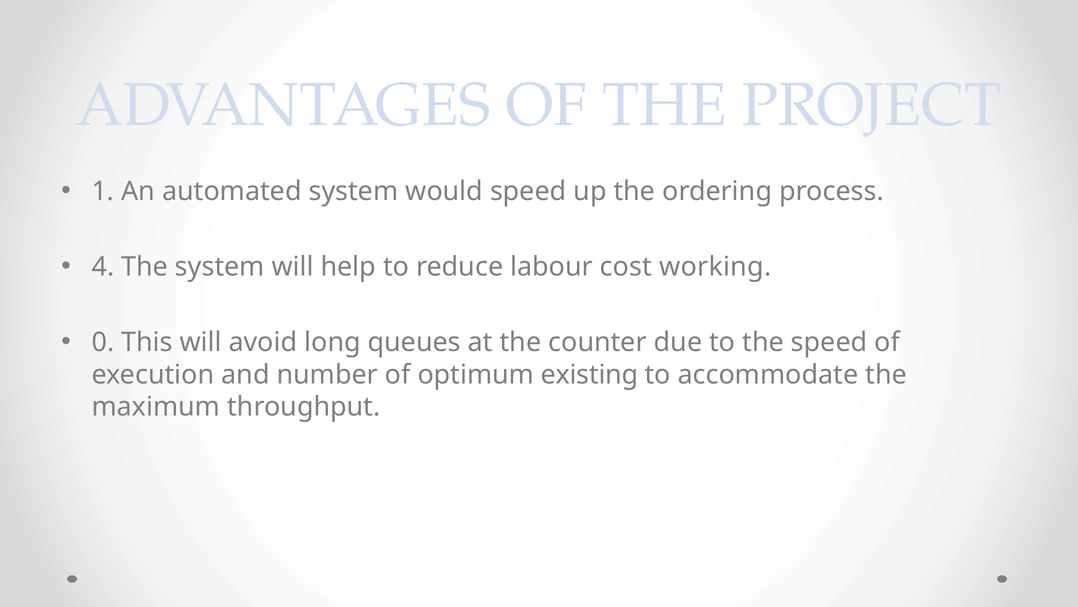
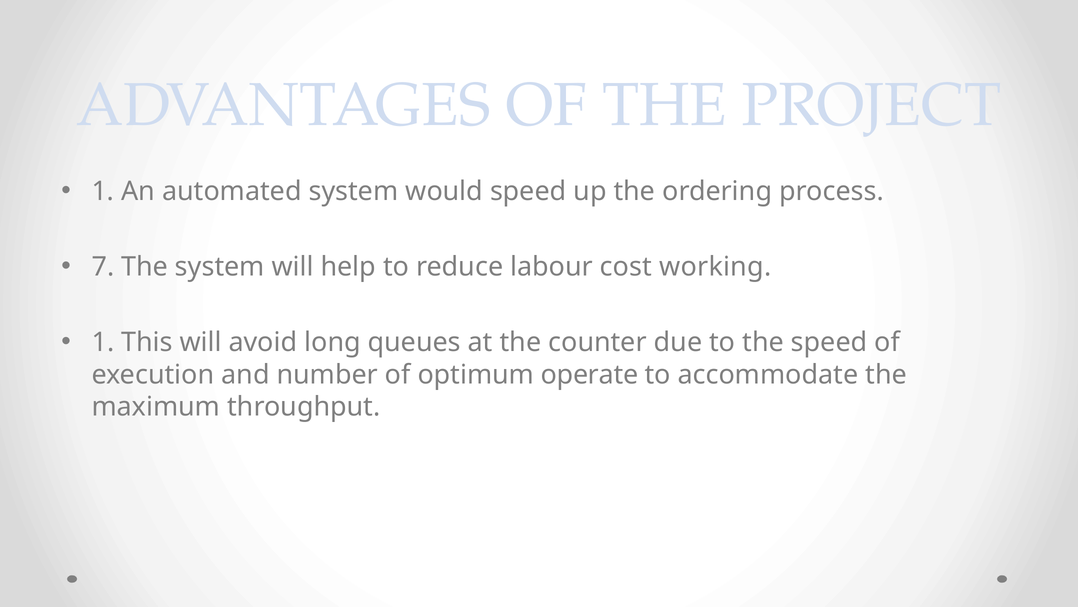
4: 4 -> 7
0 at (103, 342): 0 -> 1
existing: existing -> operate
